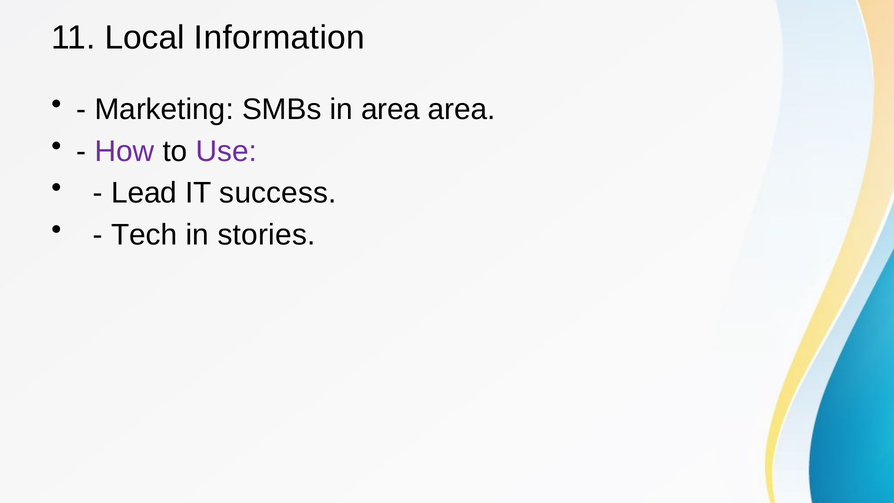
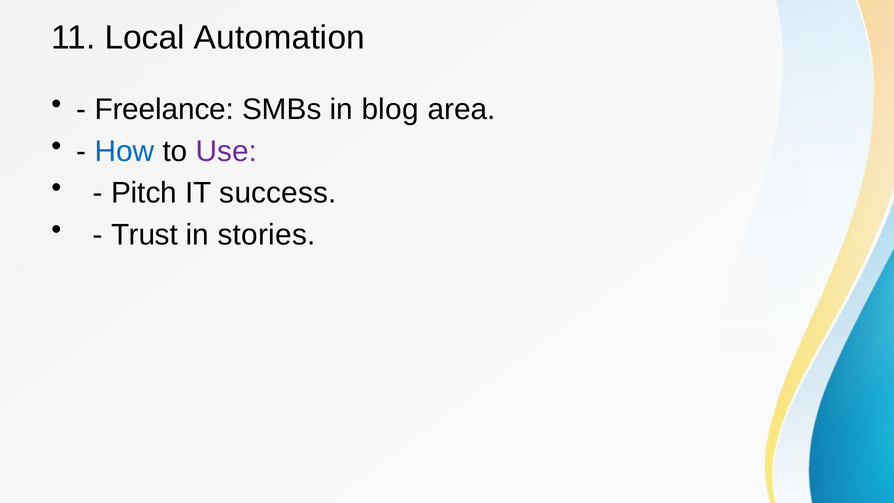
Information: Information -> Automation
Marketing: Marketing -> Freelance
in area: area -> blog
How colour: purple -> blue
Lead: Lead -> Pitch
Tech: Tech -> Trust
